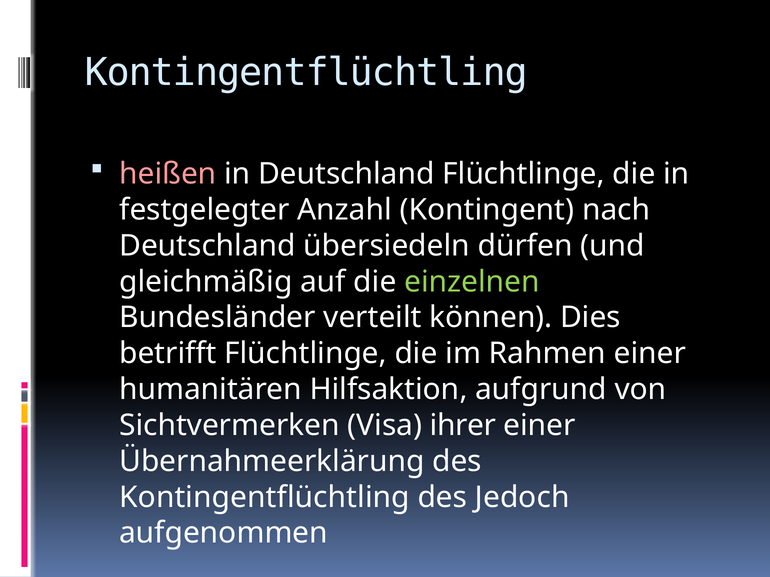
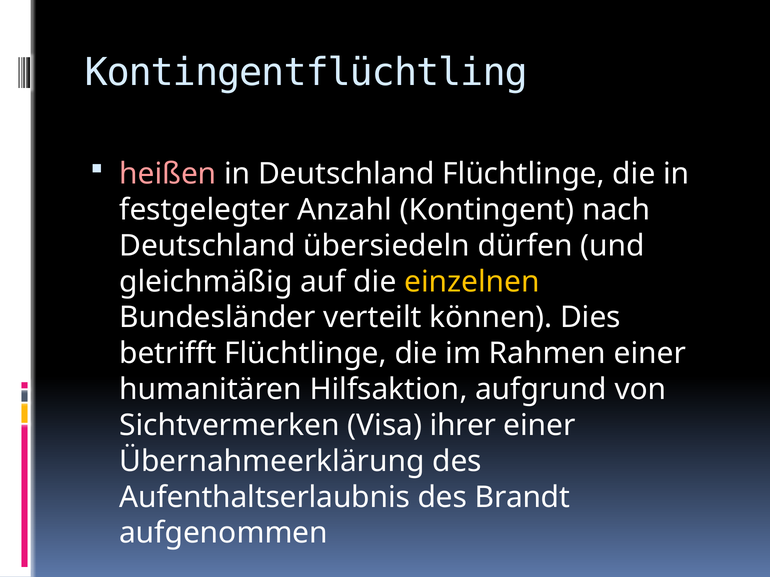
einzelnen colour: light green -> yellow
Kontingentflüchtling at (265, 498): Kontingentflüchtling -> Aufenthaltserlaubnis
Jedoch: Jedoch -> Brandt
